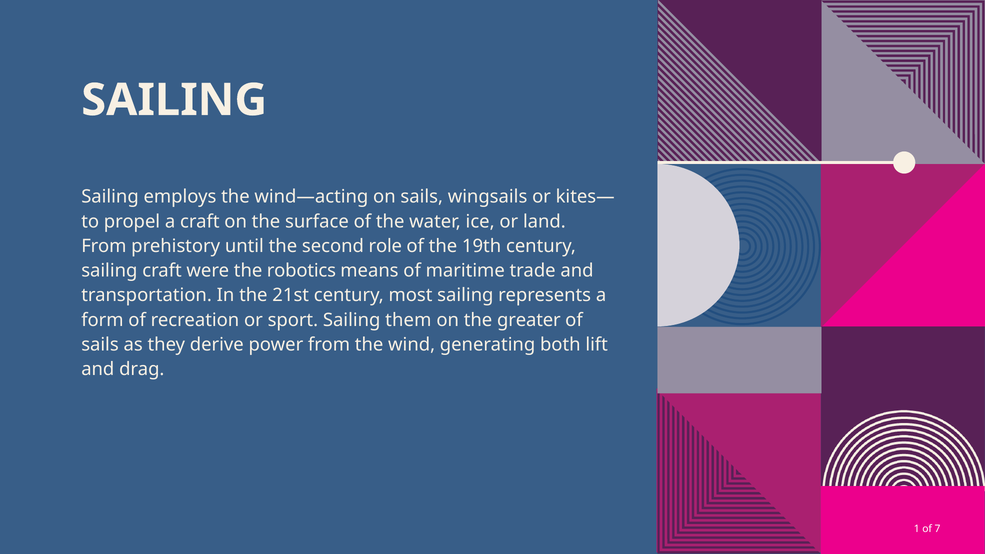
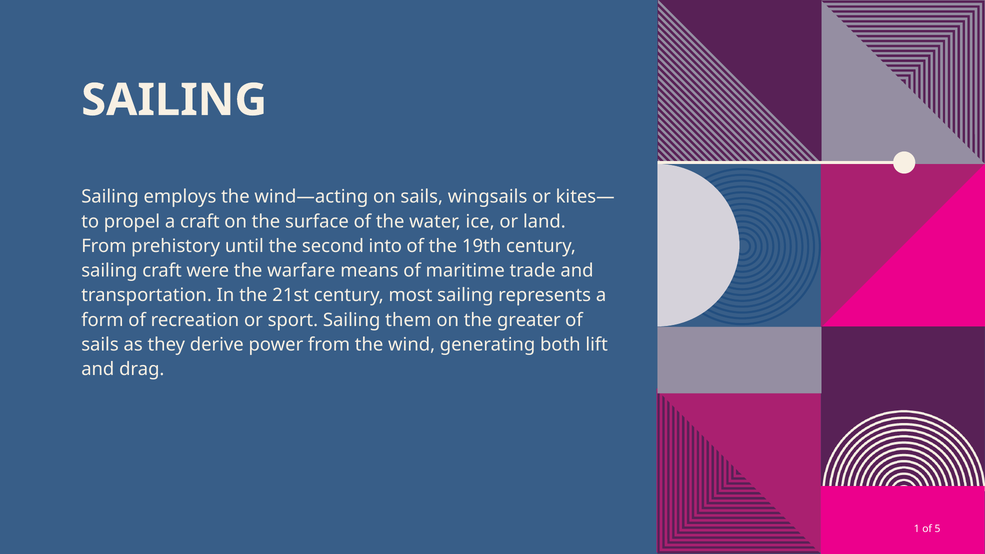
role: role -> into
robotics: robotics -> warfare
7: 7 -> 5
